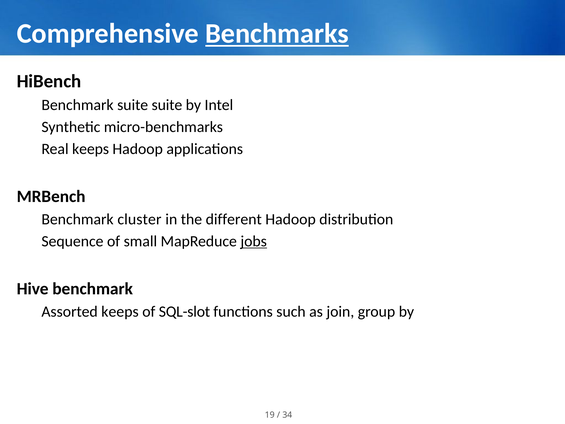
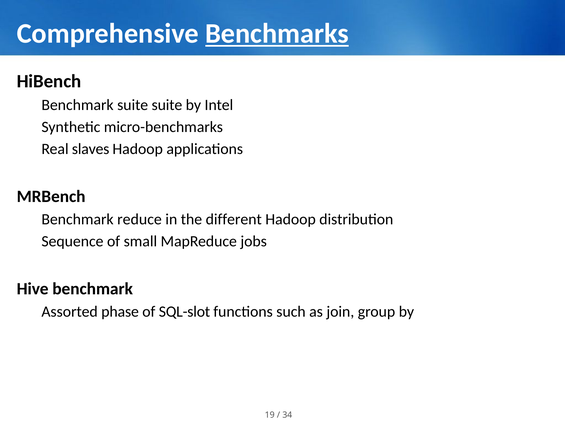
Real keeps: keeps -> slaves
cluster: cluster -> reduce
jobs underline: present -> none
Assorted keeps: keeps -> phase
